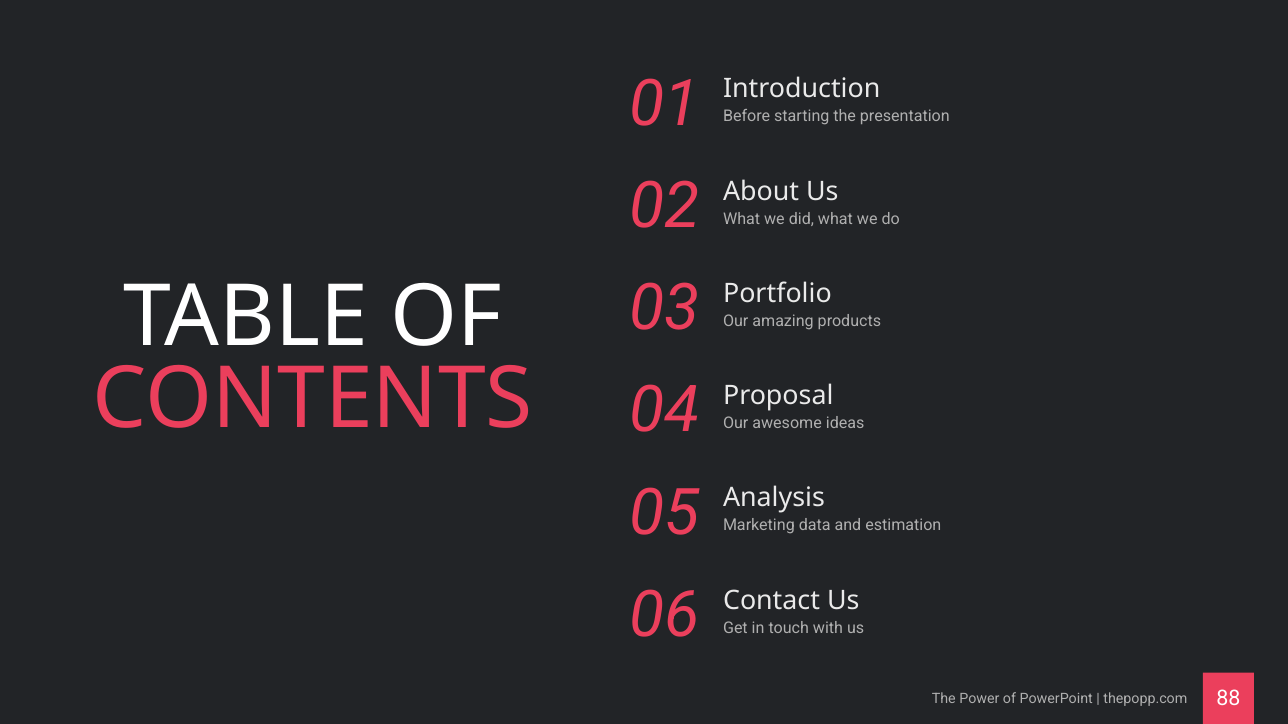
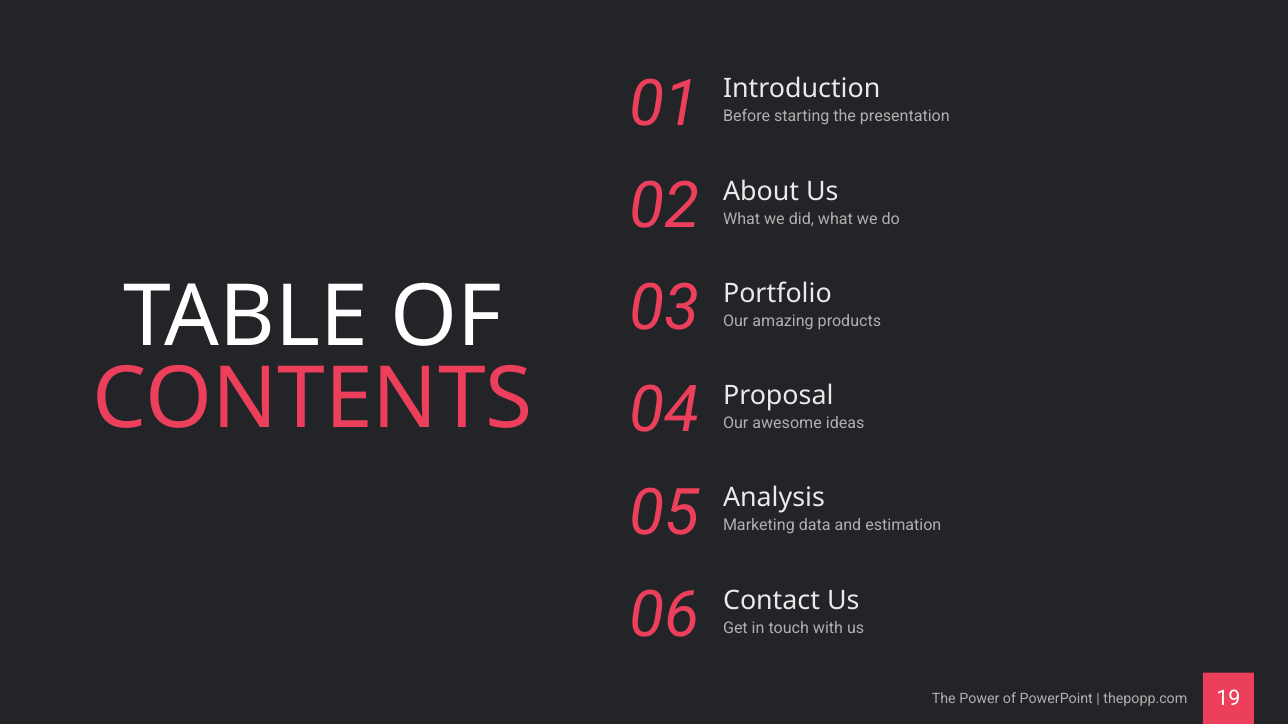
88: 88 -> 19
